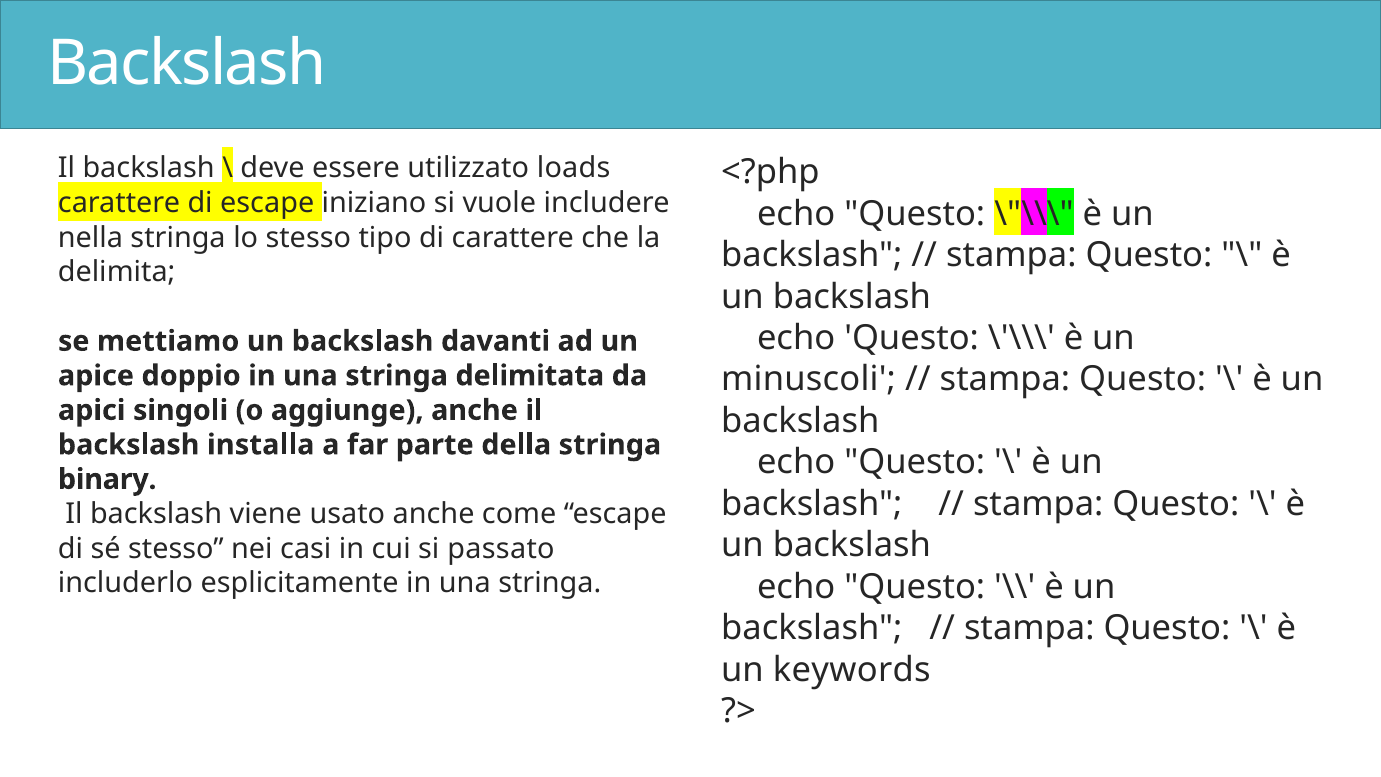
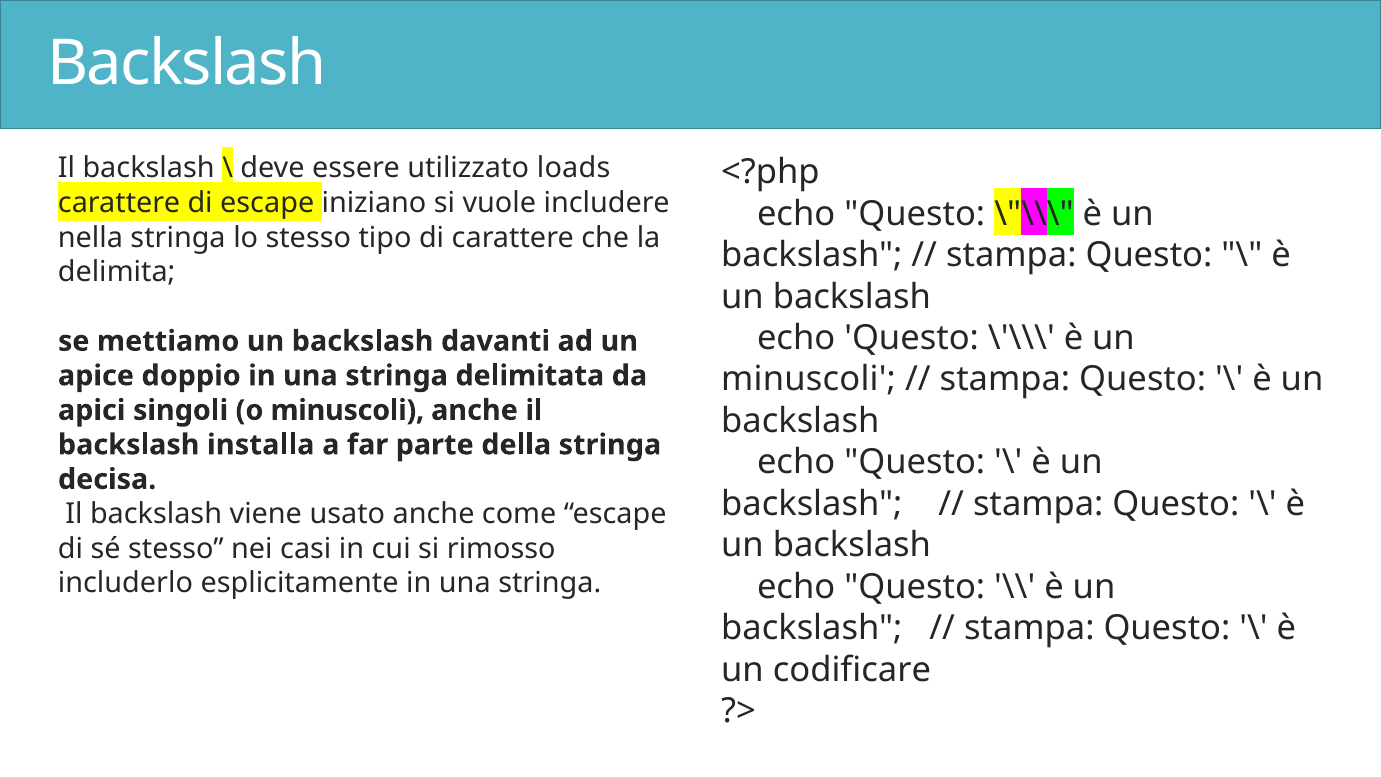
o aggiunge: aggiunge -> minuscoli
binary: binary -> decisa
passato: passato -> rimosso
keywords: keywords -> codificare
